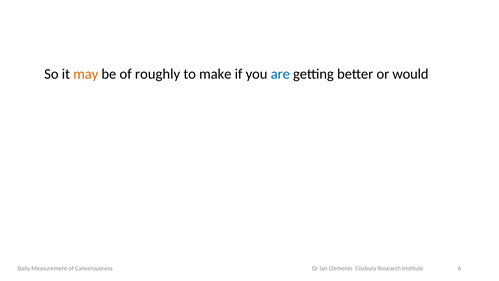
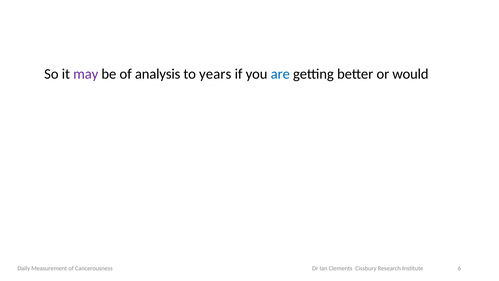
may colour: orange -> purple
roughly: roughly -> analysis
make: make -> years
